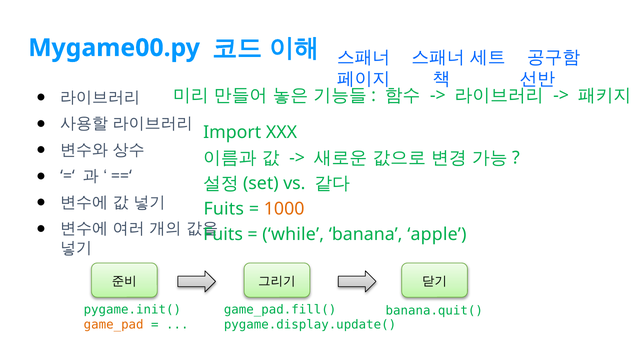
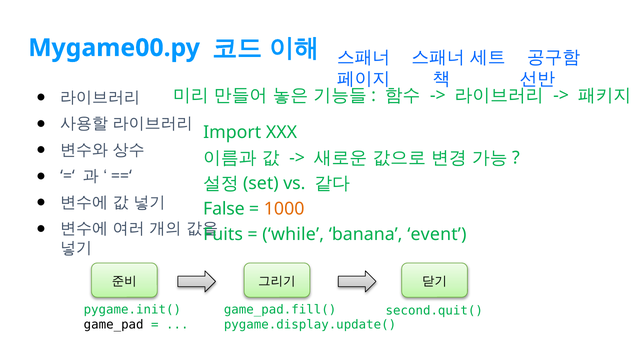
Fuits at (224, 209): Fuits -> False
apple: apple -> event
banana.quit(: banana.quit( -> second.quit(
game_pad colour: orange -> black
